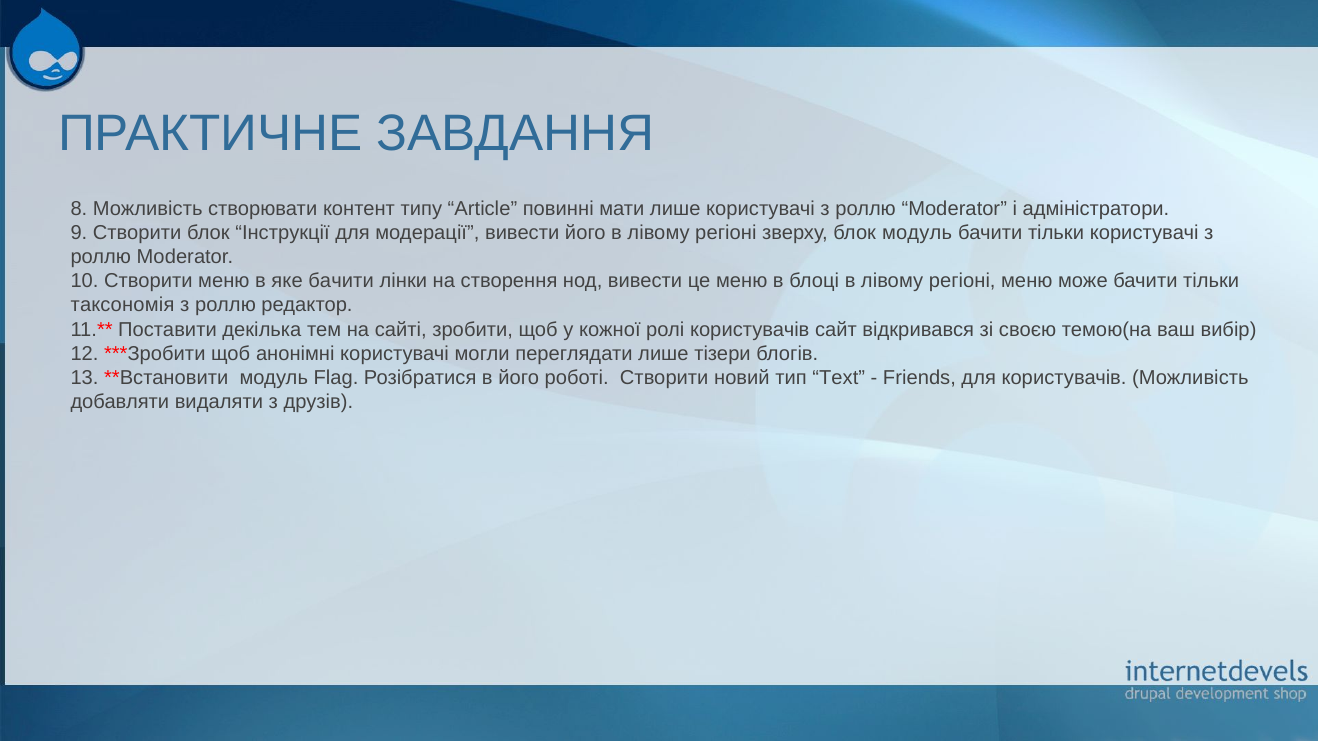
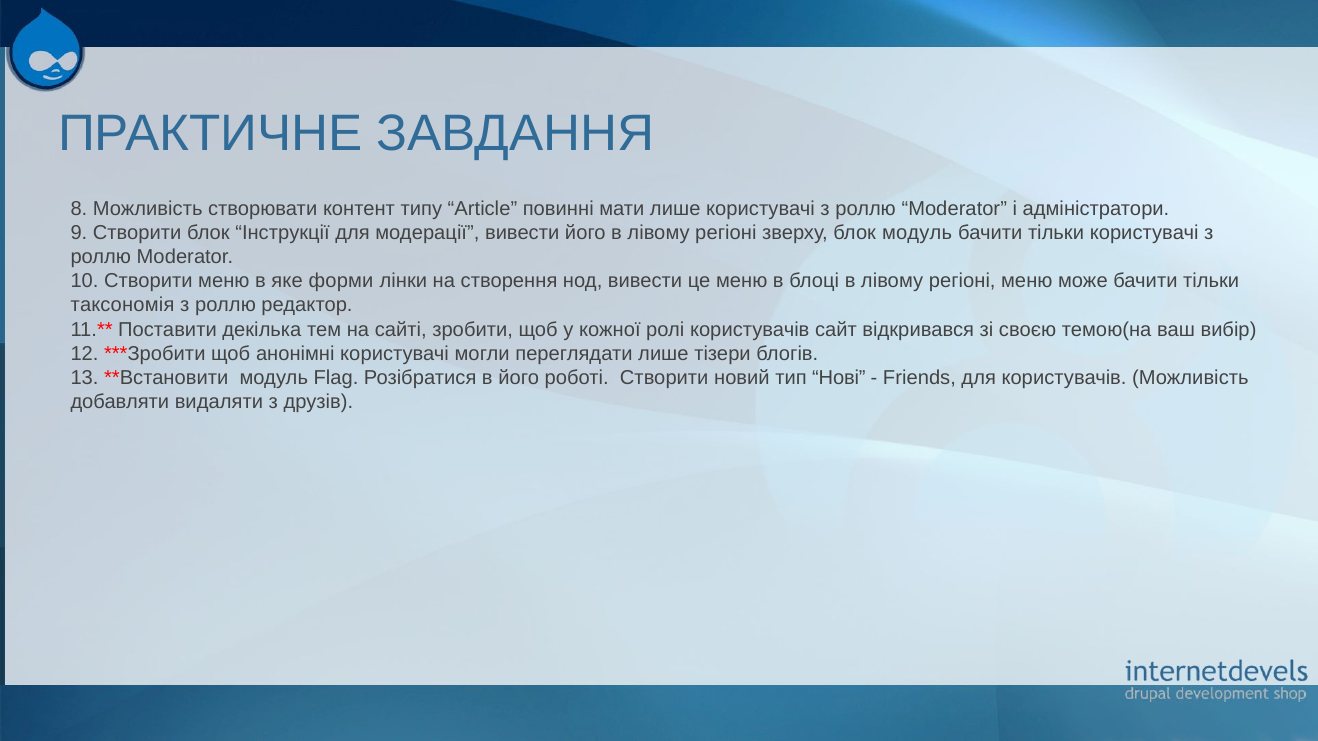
яке бачити: бачити -> форми
Text: Text -> Нові
